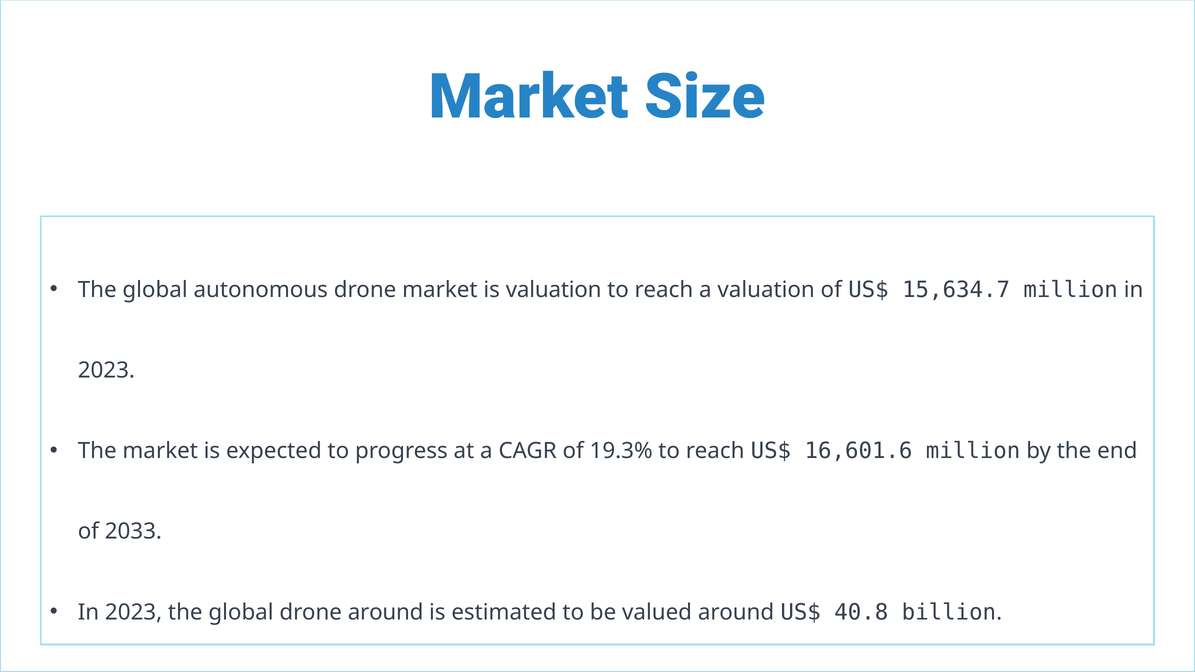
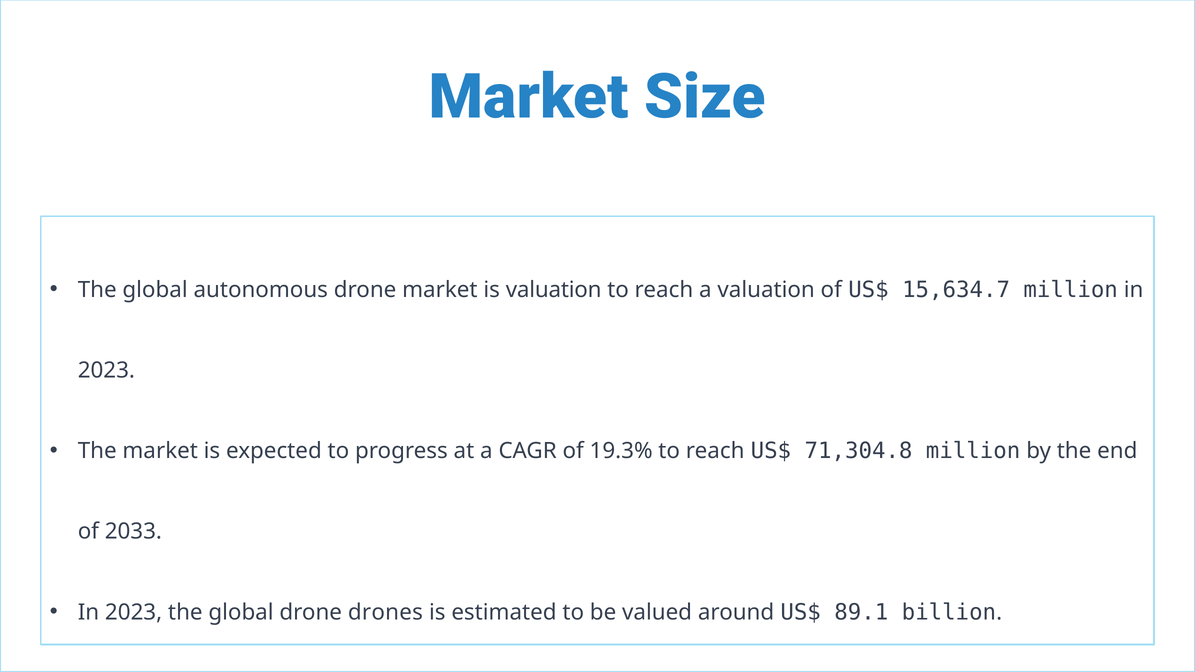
16,601.6: 16,601.6 -> 71,304.8
drone around: around -> drones
40.8: 40.8 -> 89.1
